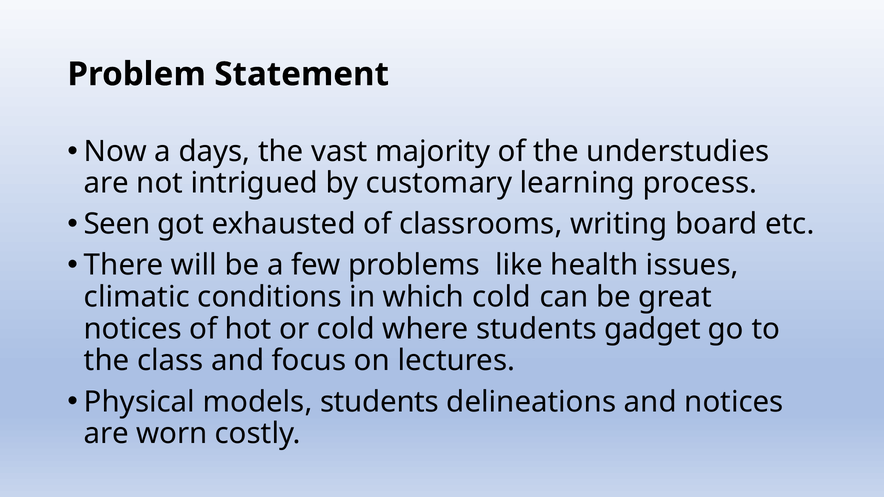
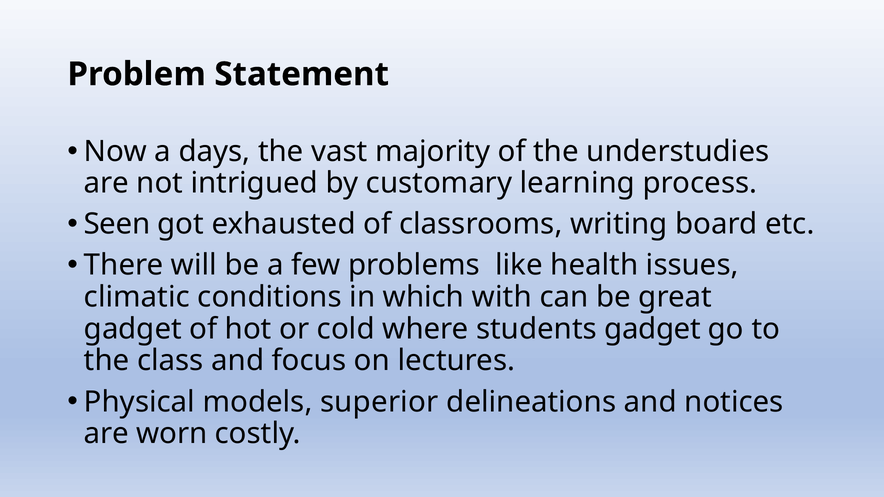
which cold: cold -> with
notices at (133, 329): notices -> gadget
models students: students -> superior
